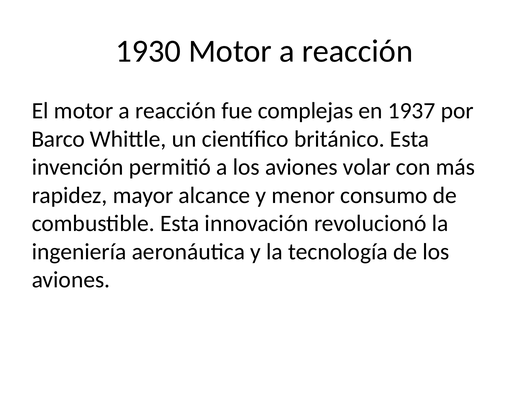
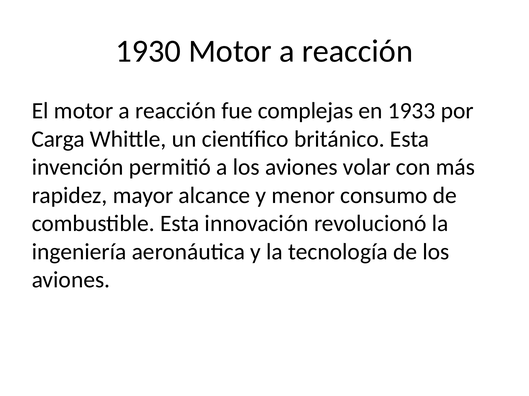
1937: 1937 -> 1933
Barco: Barco -> Carga
